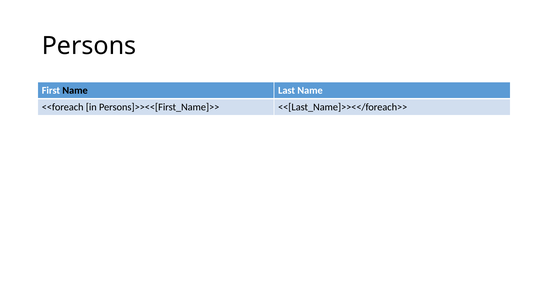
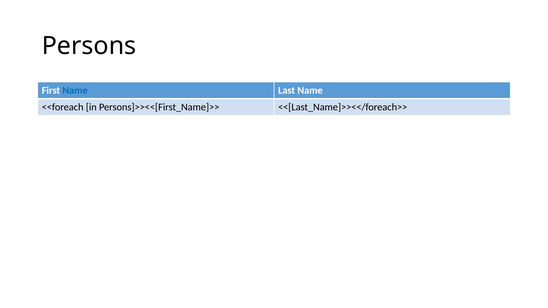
Name at (75, 91) colour: black -> blue
